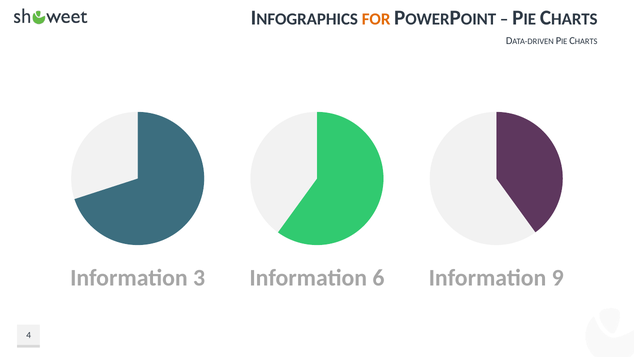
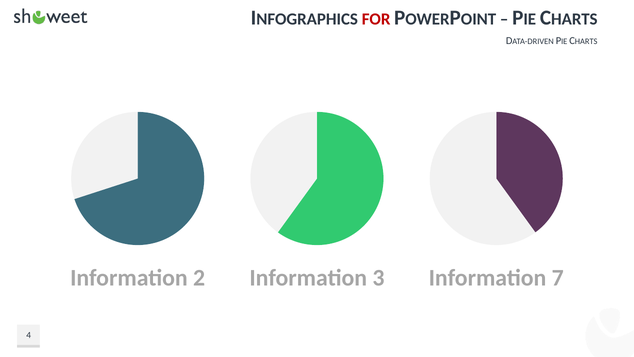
FOR colour: orange -> red
3: 3 -> 2
6: 6 -> 3
9: 9 -> 7
